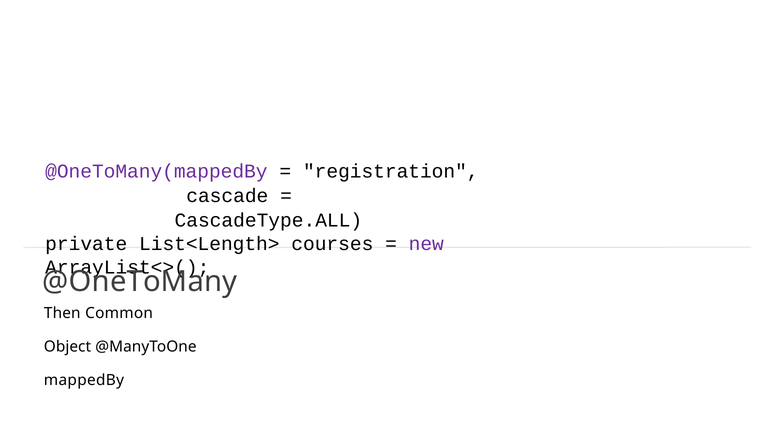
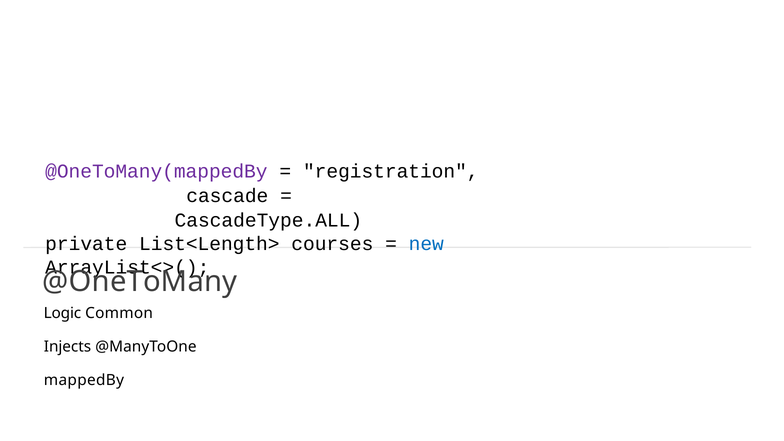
new colour: purple -> blue
Then: Then -> Logic
Object: Object -> Injects
